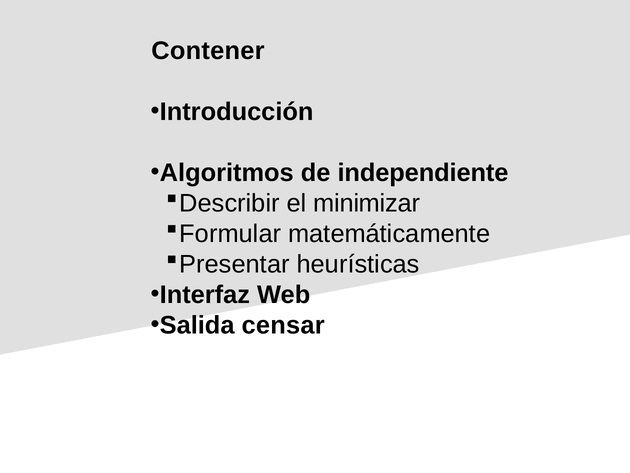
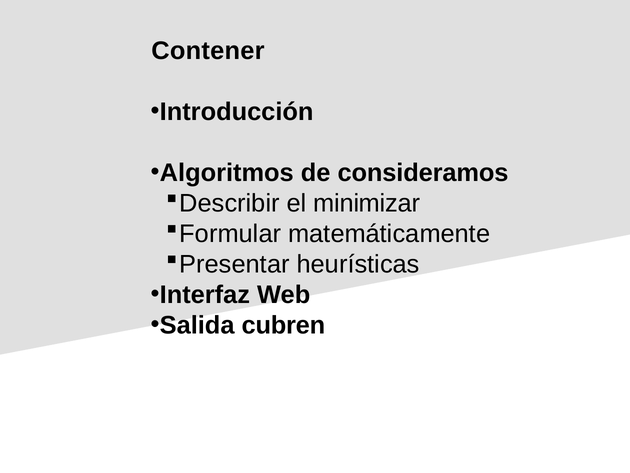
independiente: independiente -> consideramos
censar: censar -> cubren
